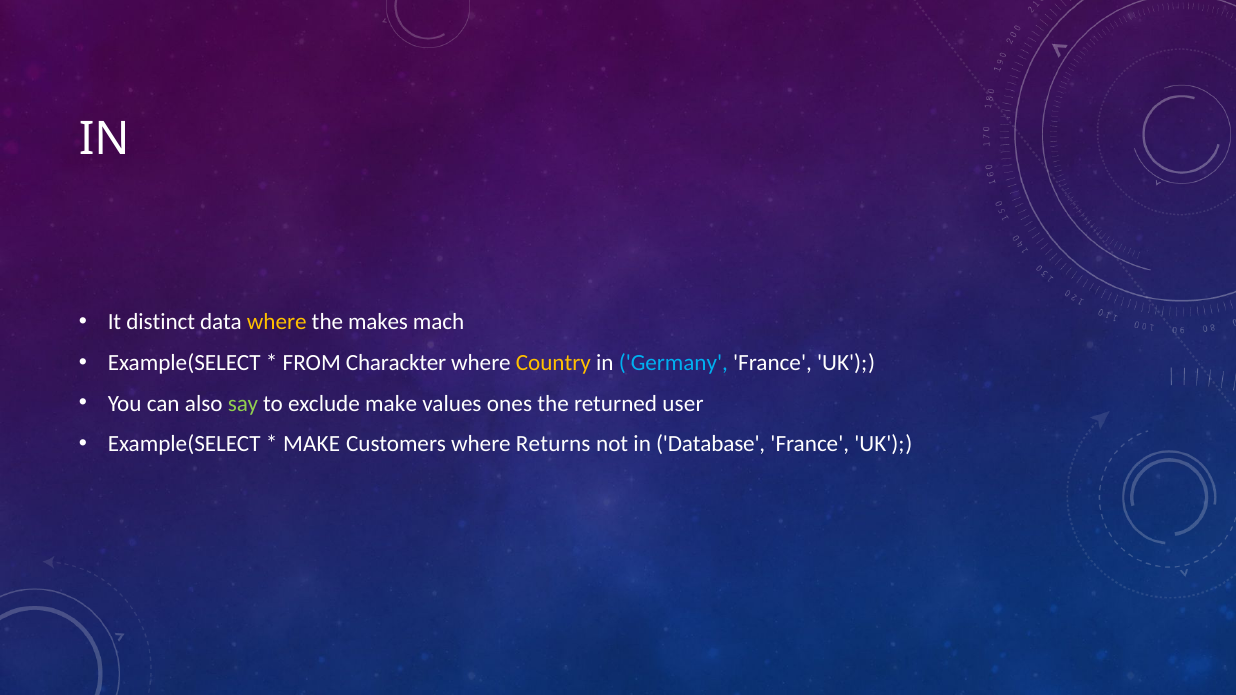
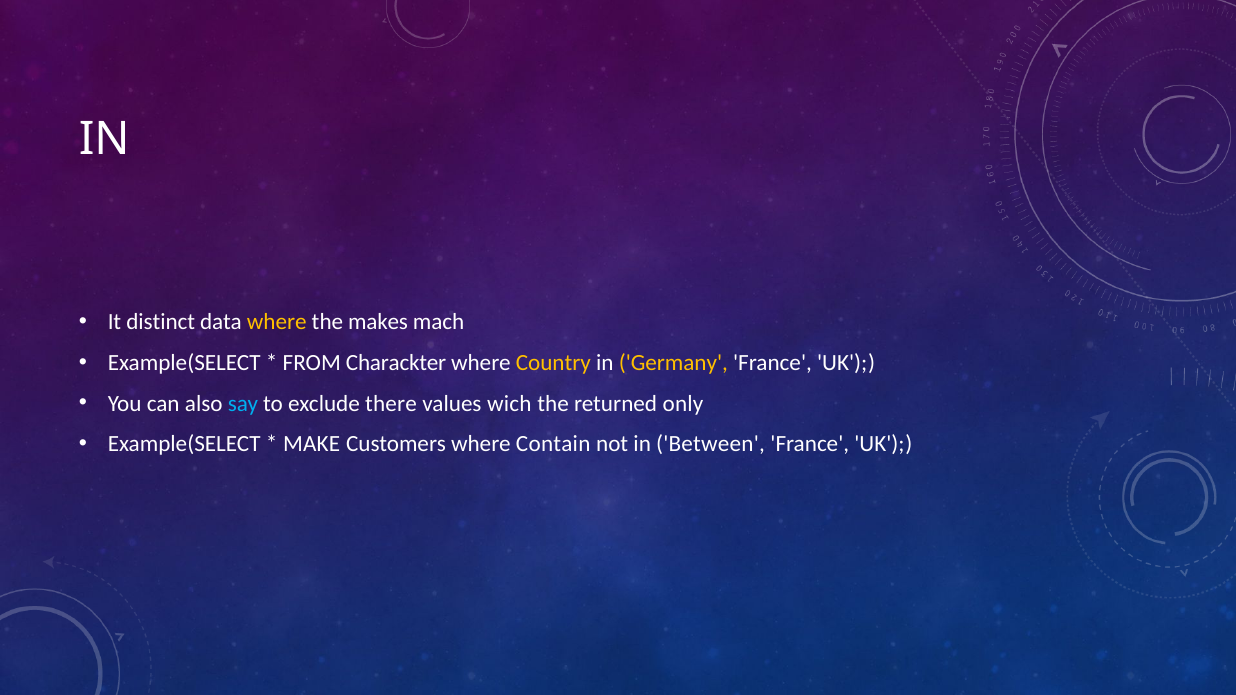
Germany colour: light blue -> yellow
say colour: light green -> light blue
exclude make: make -> there
ones: ones -> wich
user: user -> only
Returns: Returns -> Contain
Database: Database -> Between
